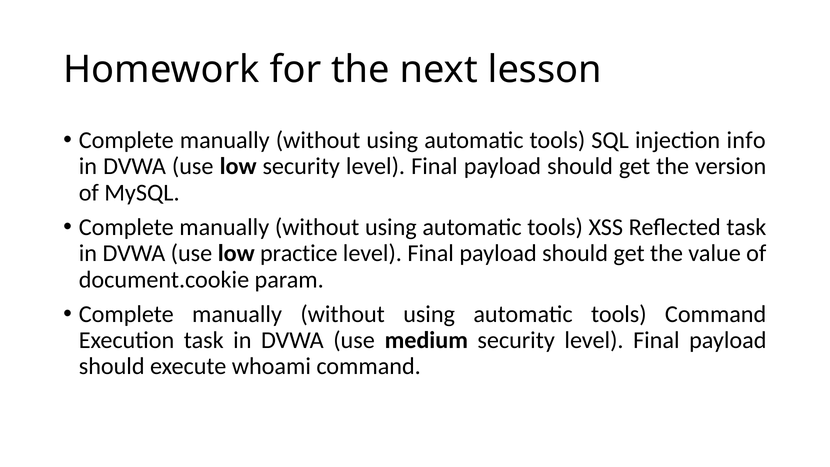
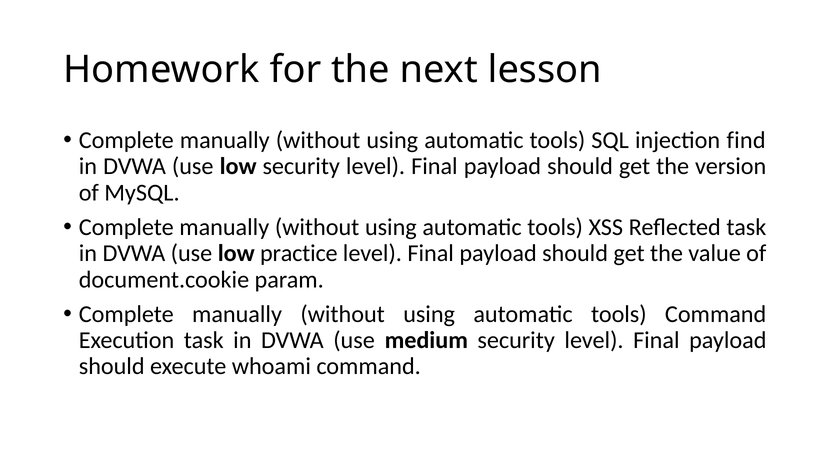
info: info -> find
